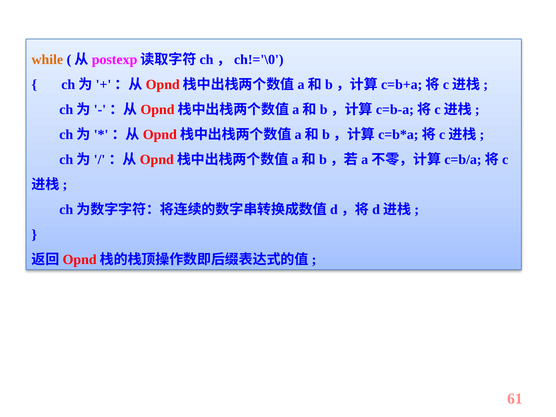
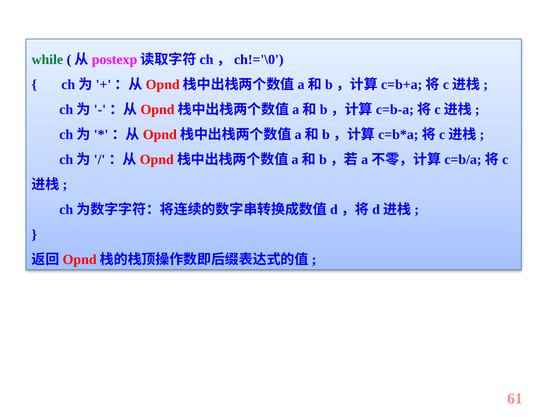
while colour: orange -> green
